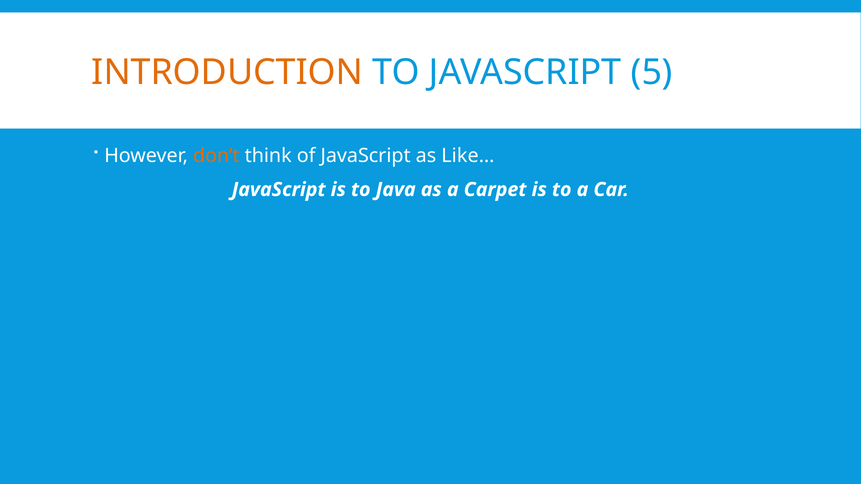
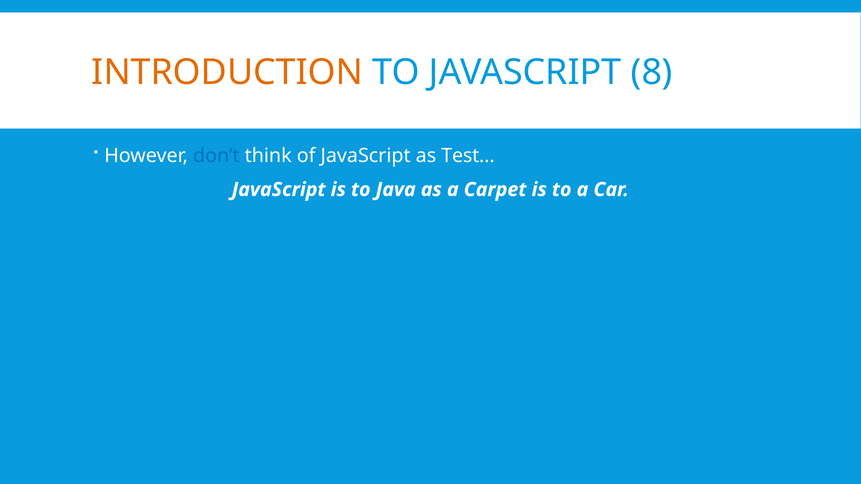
5: 5 -> 8
don’t colour: orange -> blue
Like…: Like… -> Test…
